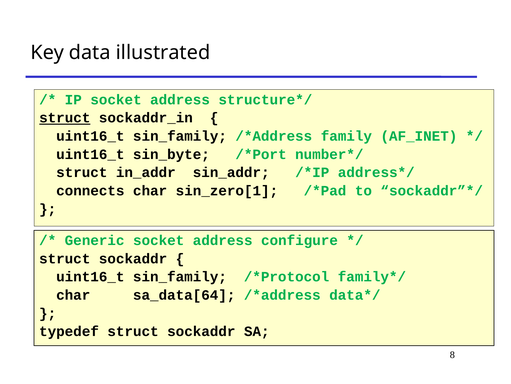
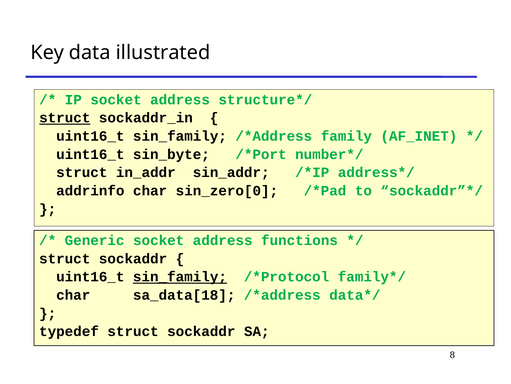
connects: connects -> addrinfo
sin_zero[1: sin_zero[1 -> sin_zero[0
configure: configure -> functions
sin_family at (180, 276) underline: none -> present
sa_data[64: sa_data[64 -> sa_data[18
